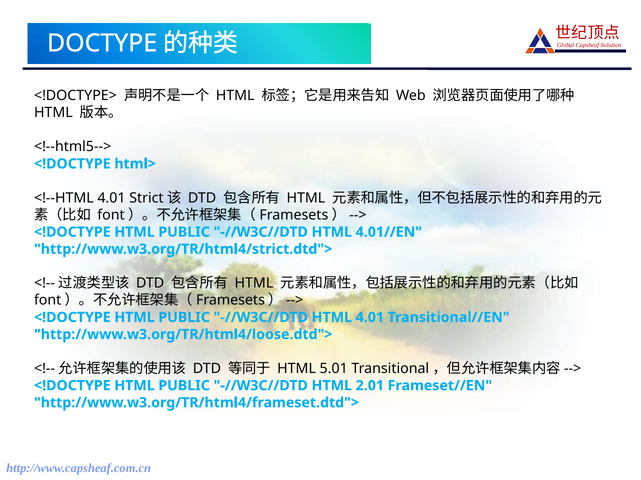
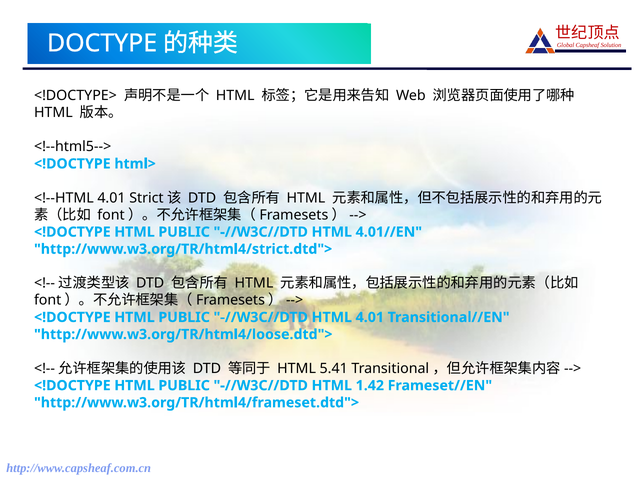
5.01: 5.01 -> 5.41
2.01: 2.01 -> 1.42
